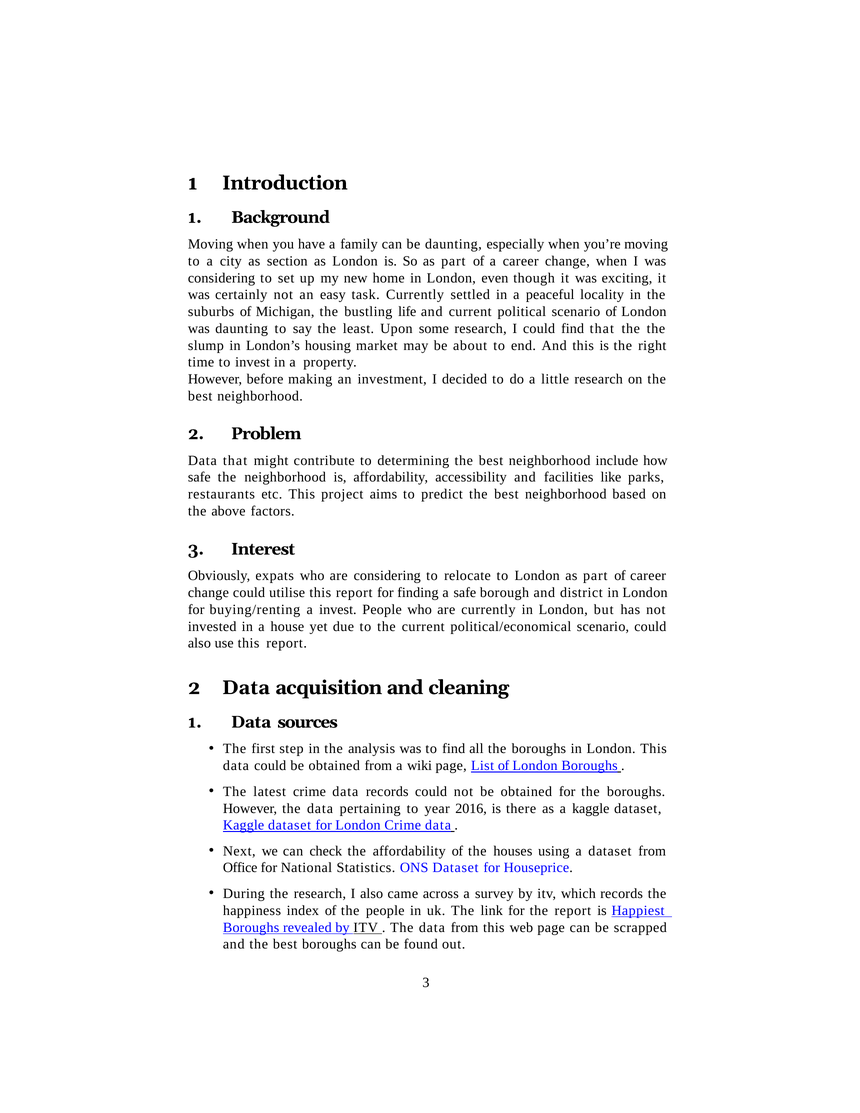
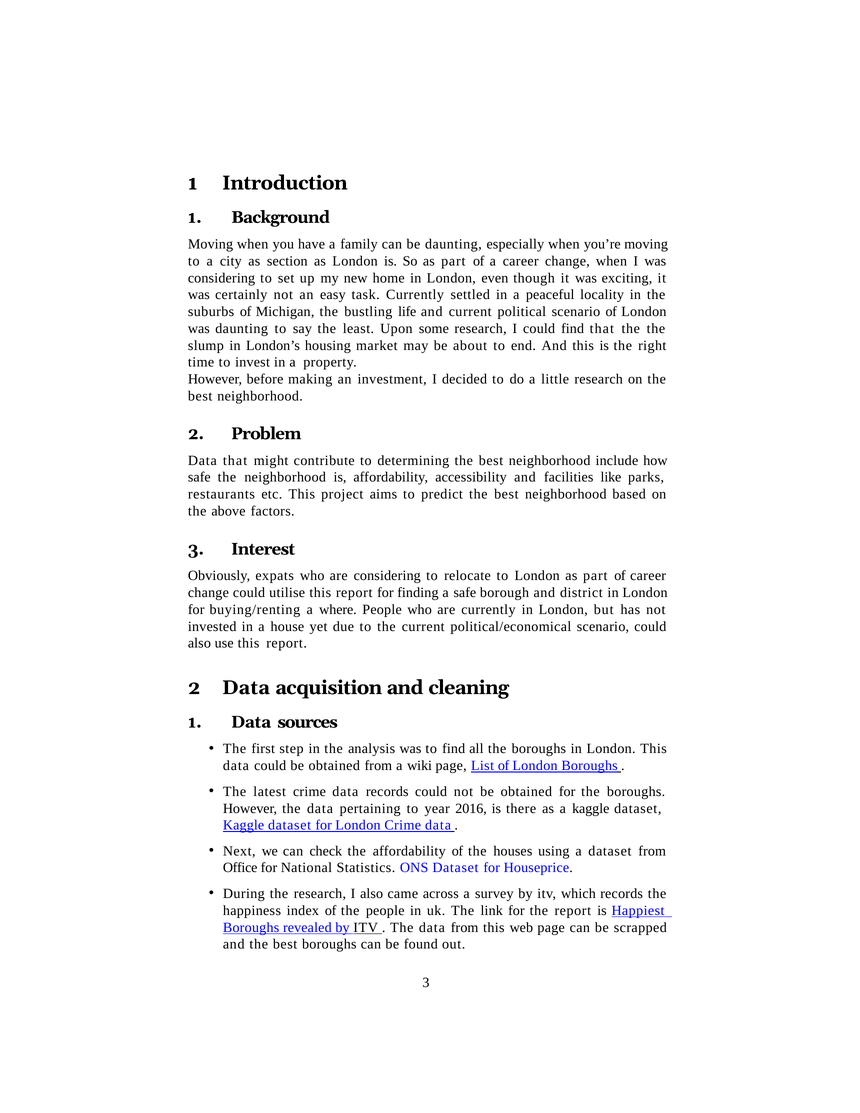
a invest: invest -> where
